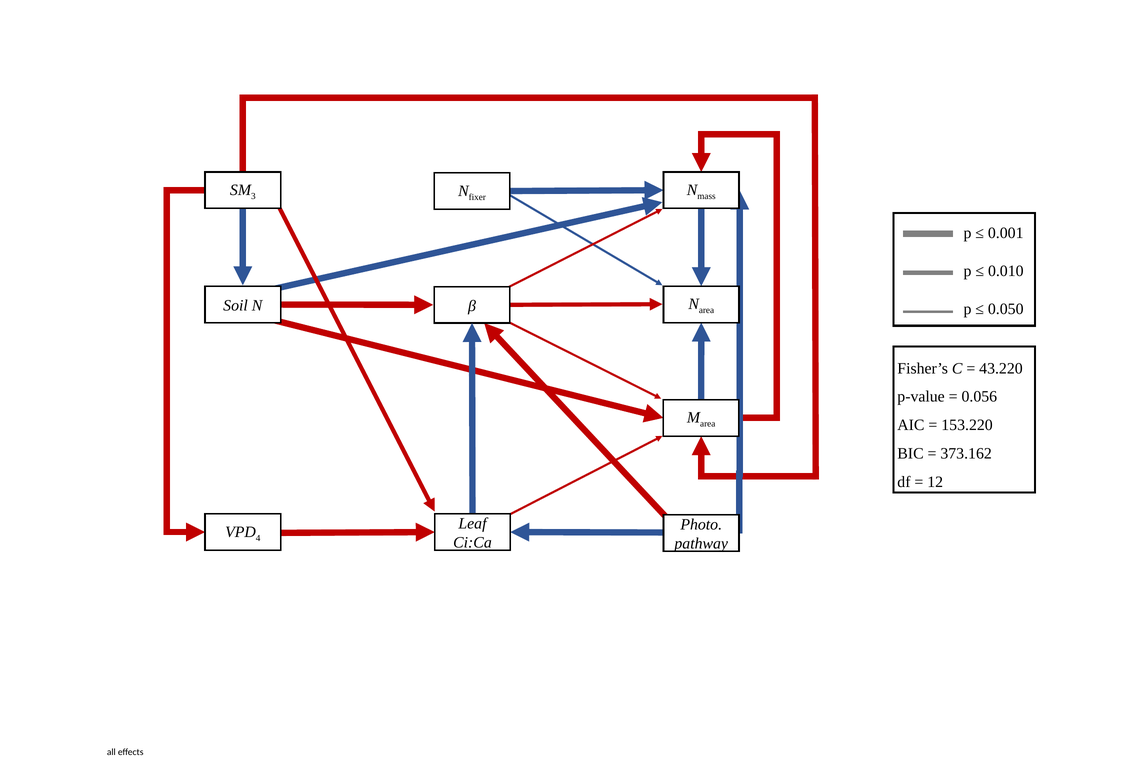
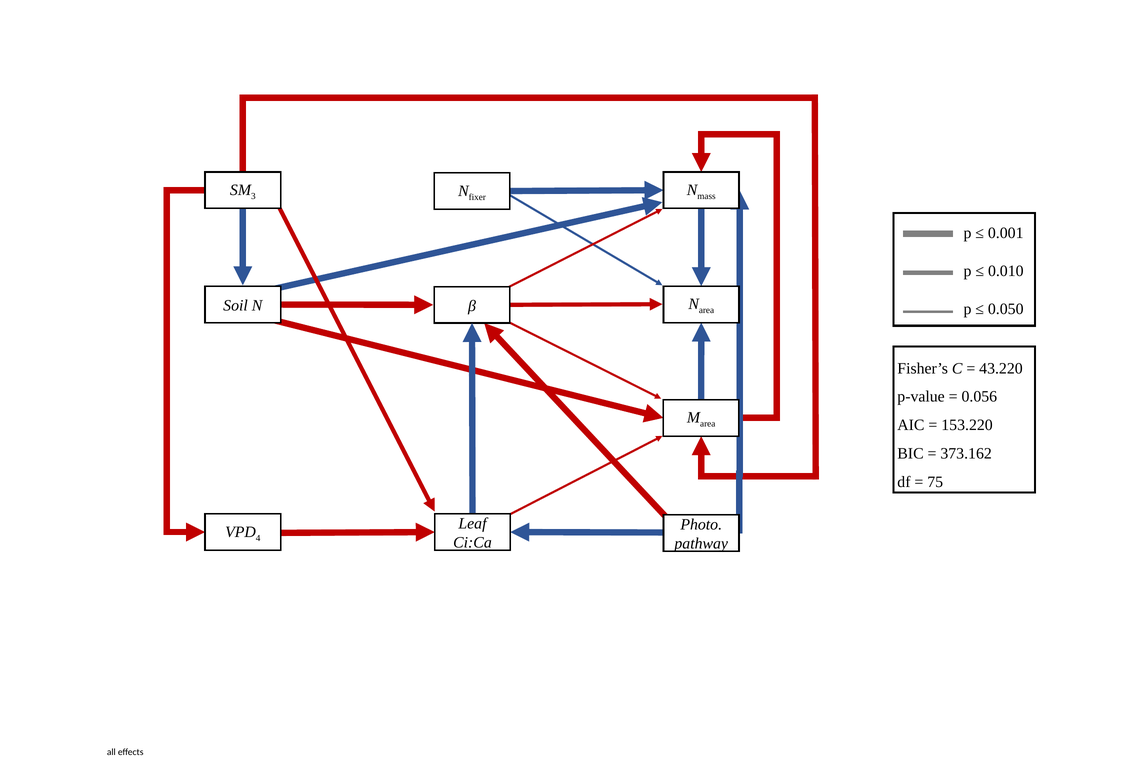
12: 12 -> 75
